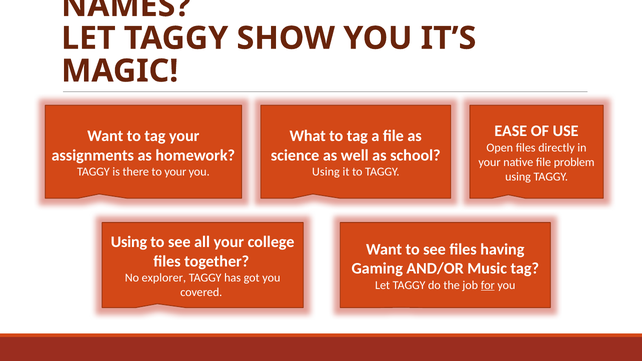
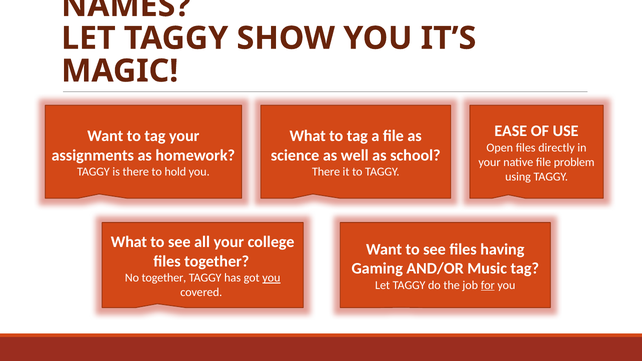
to your: your -> hold
Using at (326, 172): Using -> There
Using at (129, 242): Using -> What
No explorer: explorer -> together
you at (271, 278) underline: none -> present
